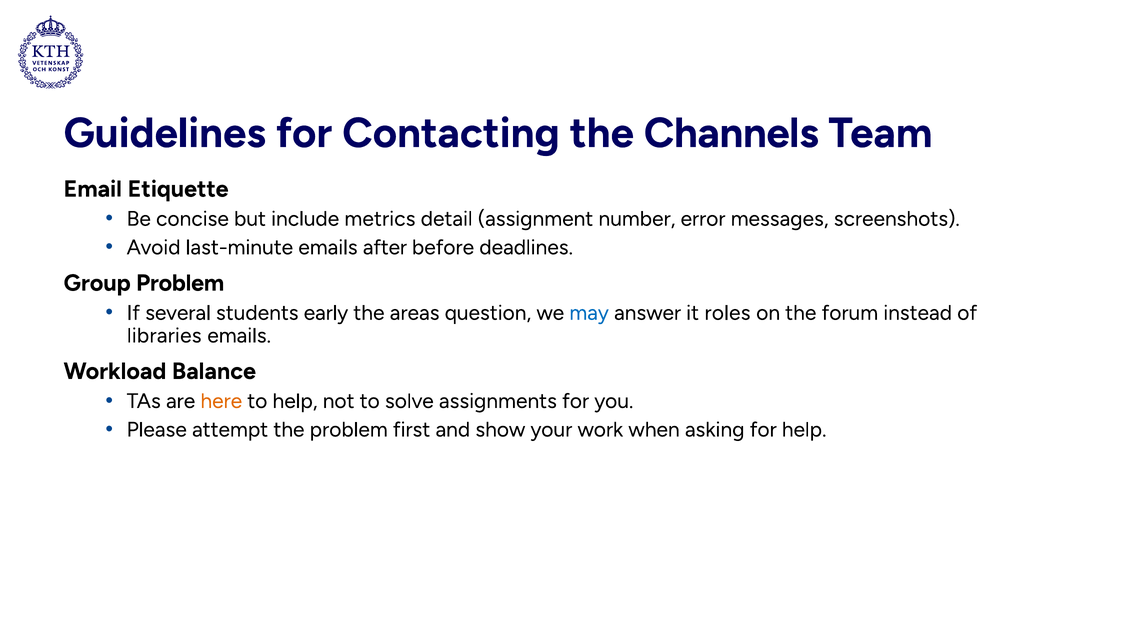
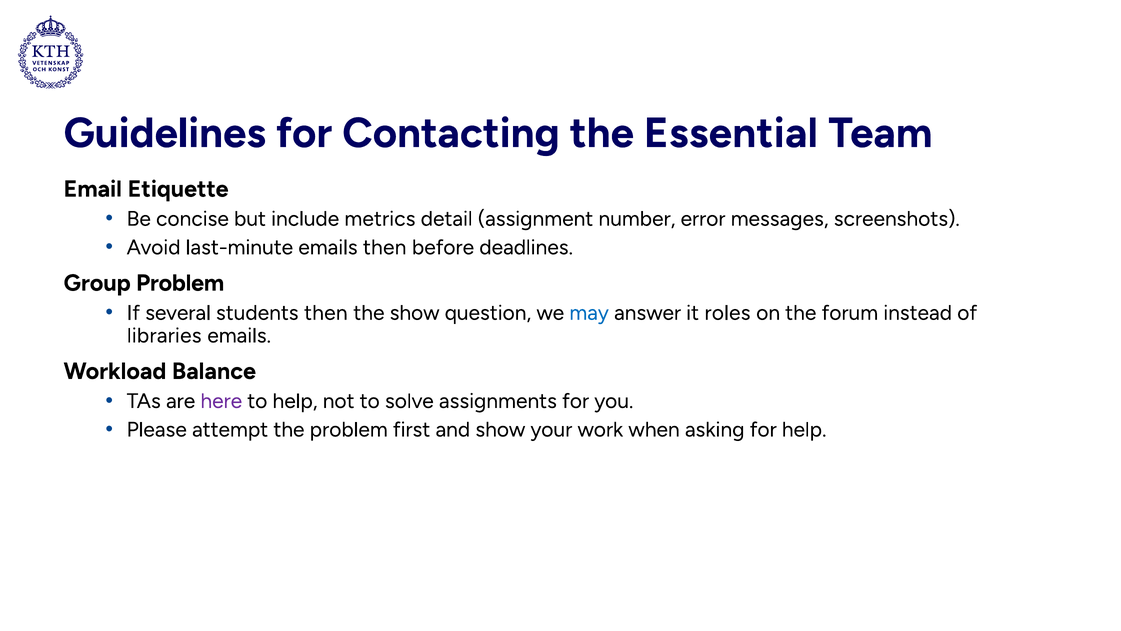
Channels: Channels -> Essential
emails after: after -> then
students early: early -> then
the areas: areas -> show
here colour: orange -> purple
